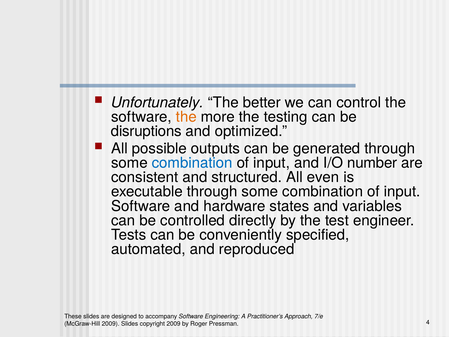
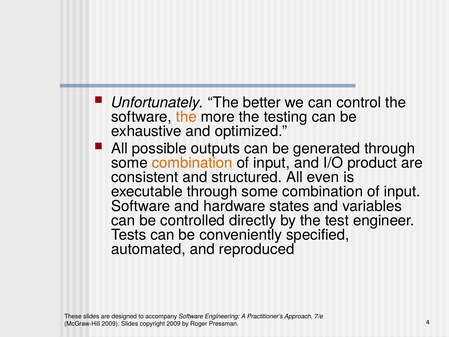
disruptions: disruptions -> exhaustive
combination at (192, 163) colour: blue -> orange
number: number -> product
